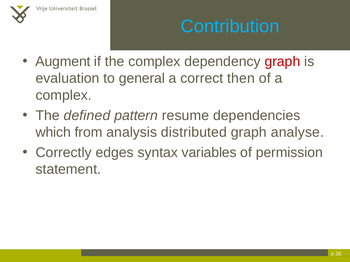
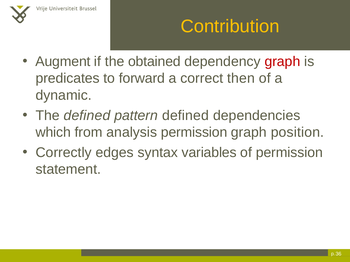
Contribution colour: light blue -> yellow
the complex: complex -> obtained
evaluation: evaluation -> predicates
general: general -> forward
complex at (64, 95): complex -> dynamic
pattern resume: resume -> defined
analysis distributed: distributed -> permission
analyse: analyse -> position
